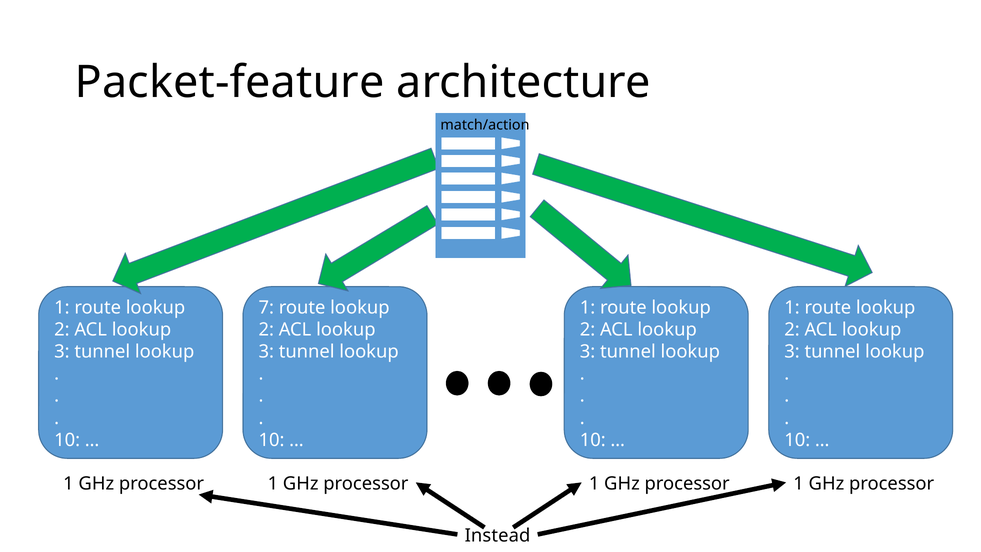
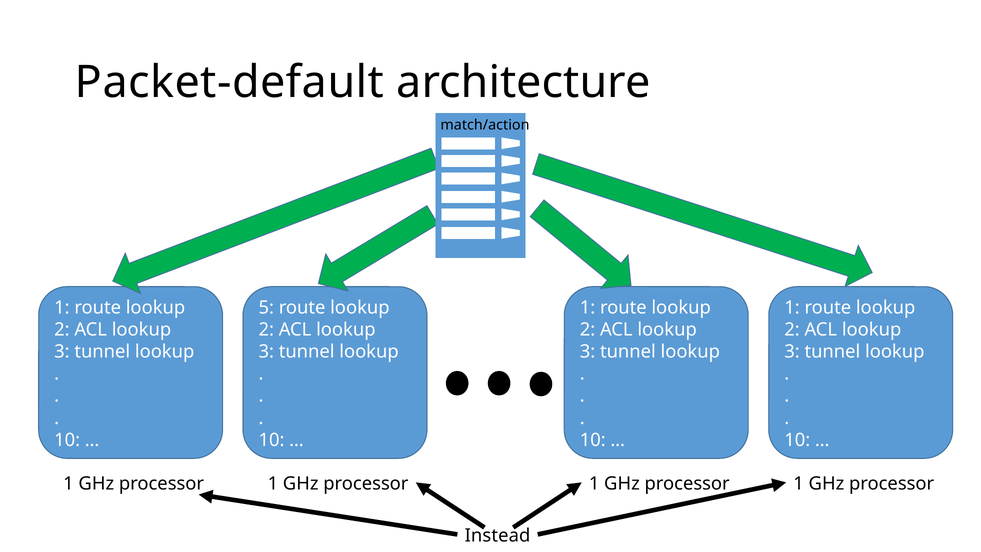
Packet-feature: Packet-feature -> Packet-default
7: 7 -> 5
